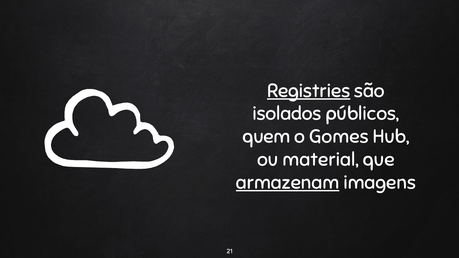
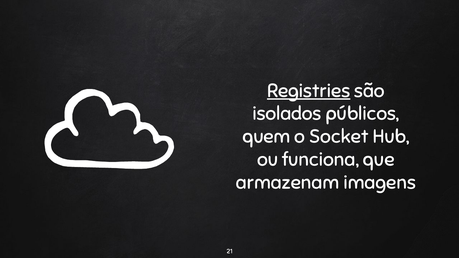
Gomes: Gomes -> Socket
material: material -> funciona
armazenam underline: present -> none
